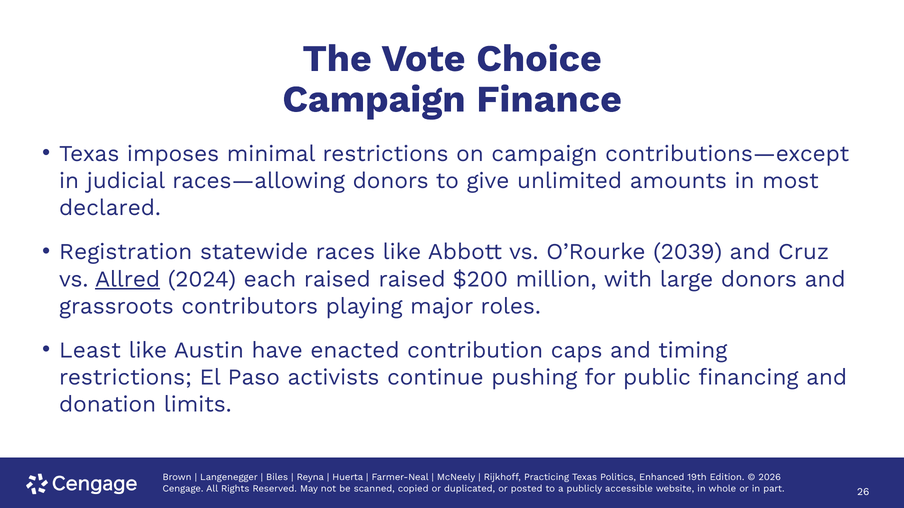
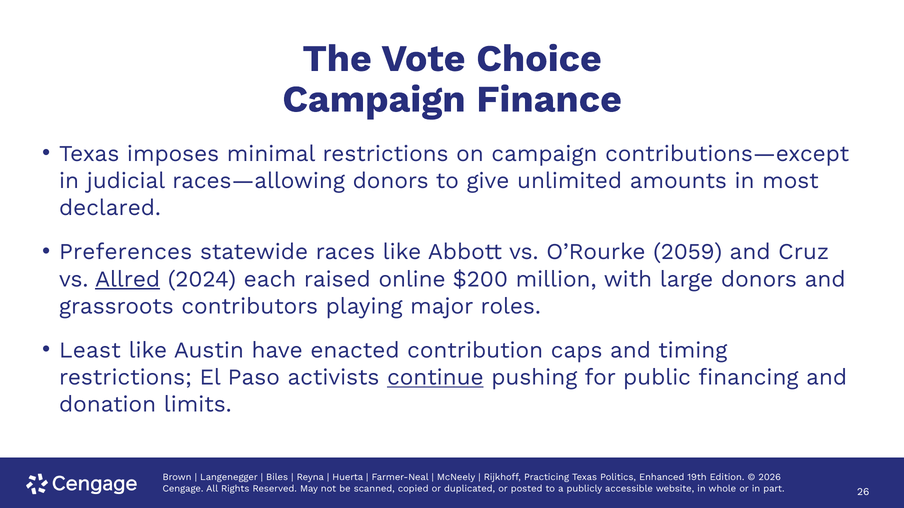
Registration: Registration -> Preferences
2039: 2039 -> 2059
raised raised: raised -> online
continue underline: none -> present
